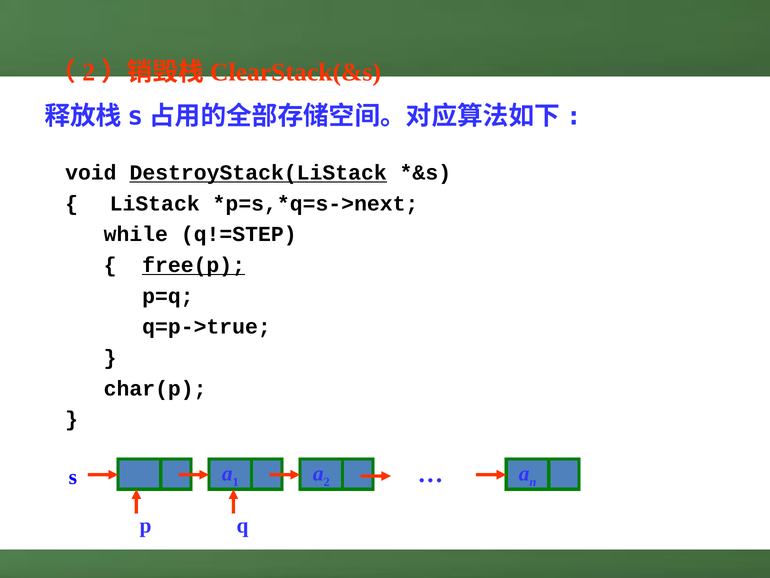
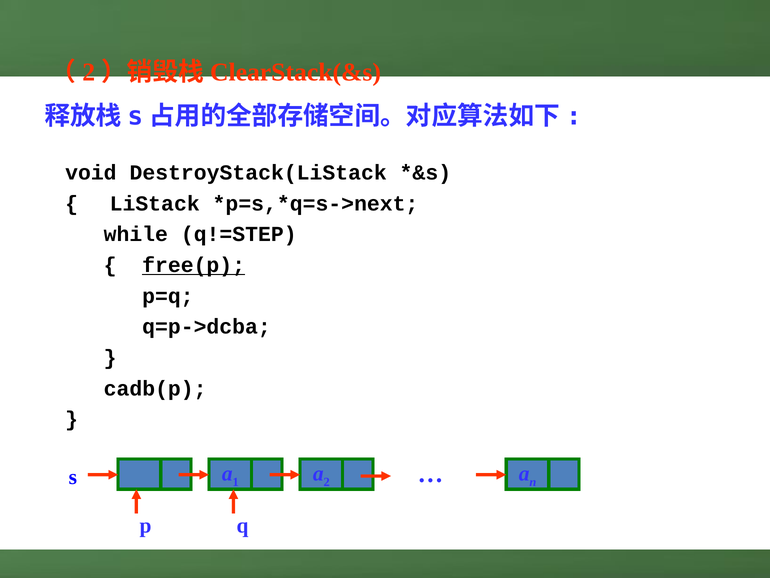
DestroyStack(LiStack underline: present -> none
q=p->true: q=p->true -> q=p->dcba
char(p: char(p -> cadb(p
